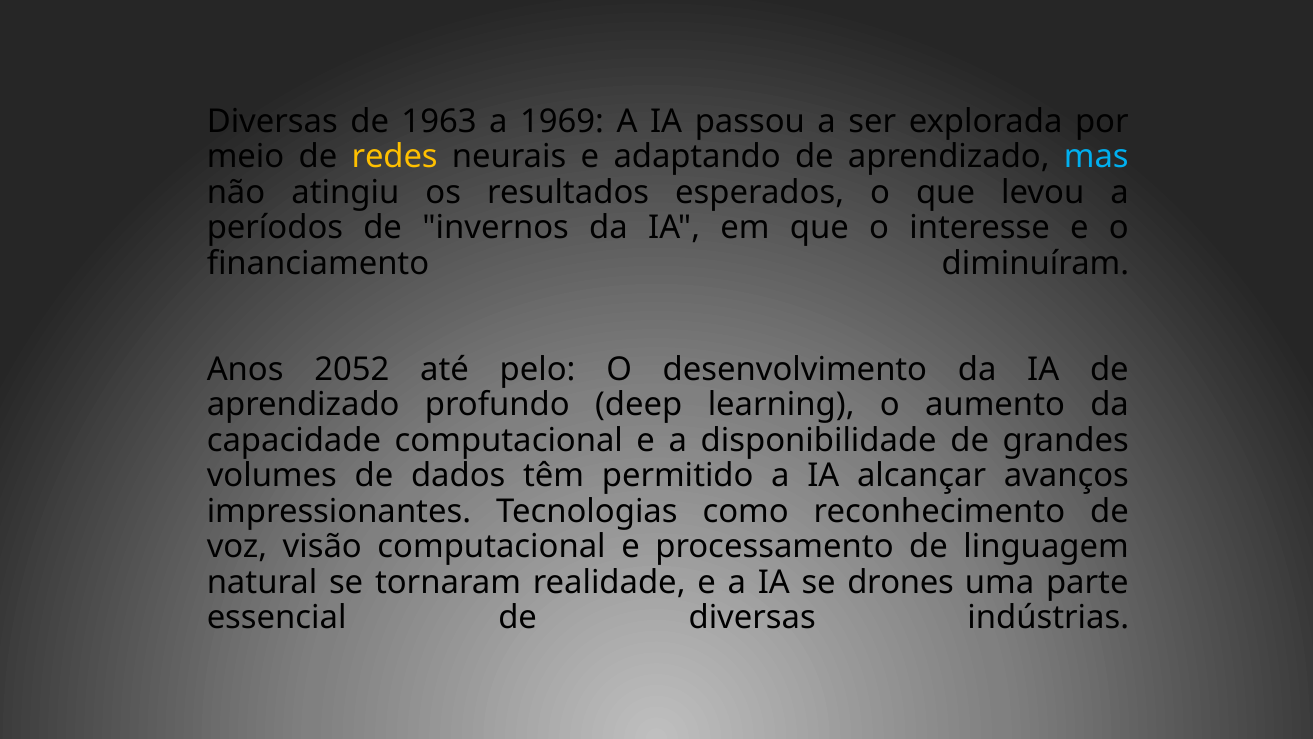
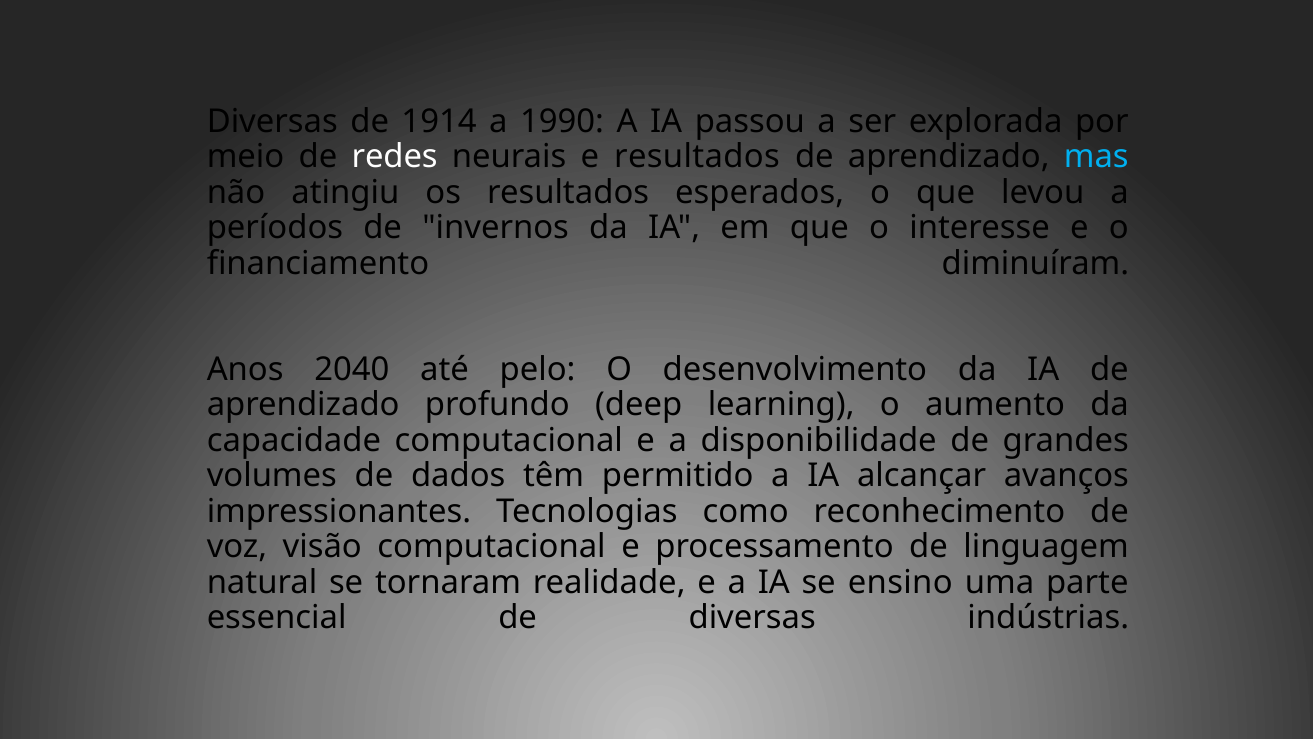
1963: 1963 -> 1914
1969: 1969 -> 1990
redes colour: yellow -> white
e adaptando: adaptando -> resultados
2052: 2052 -> 2040
drones: drones -> ensino
